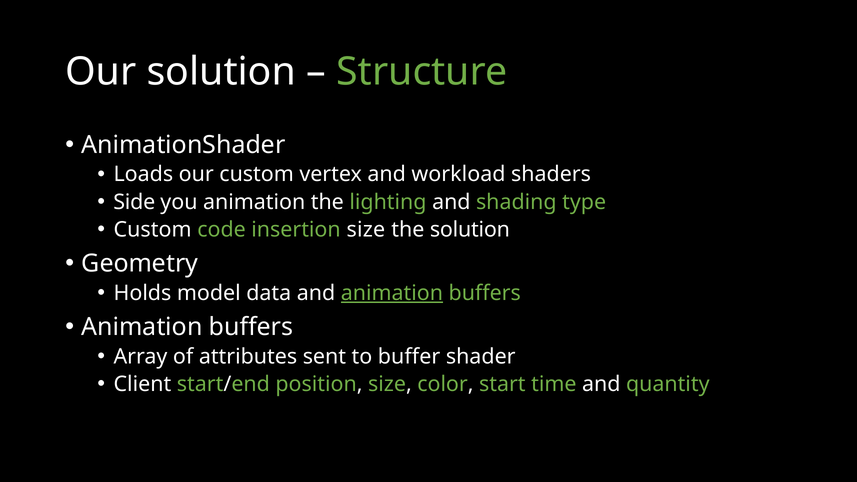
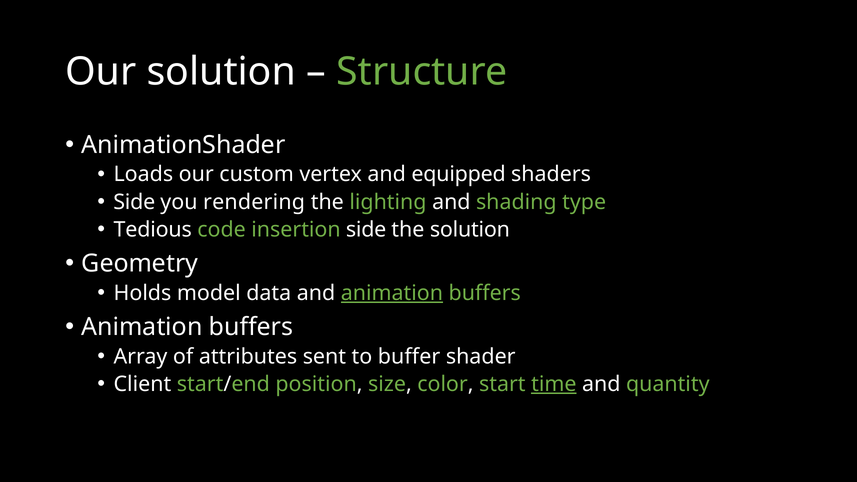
workload: workload -> equipped
you animation: animation -> rendering
Custom at (153, 230): Custom -> Tedious
insertion size: size -> side
time underline: none -> present
